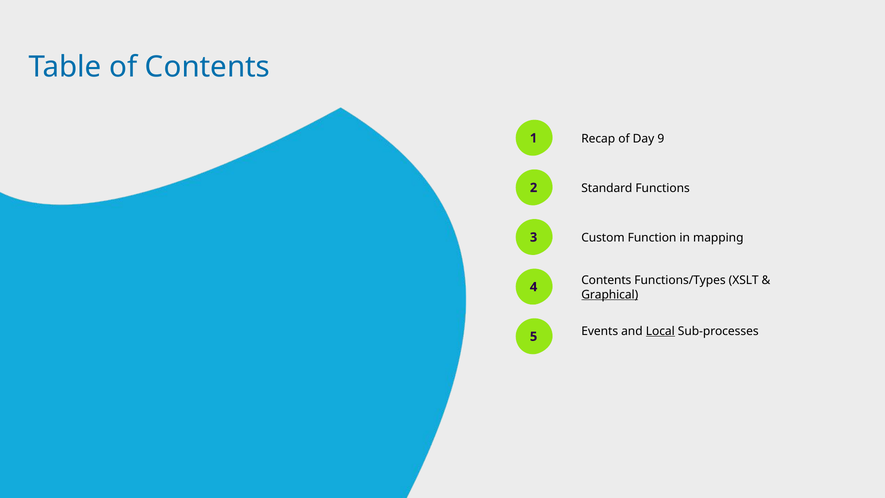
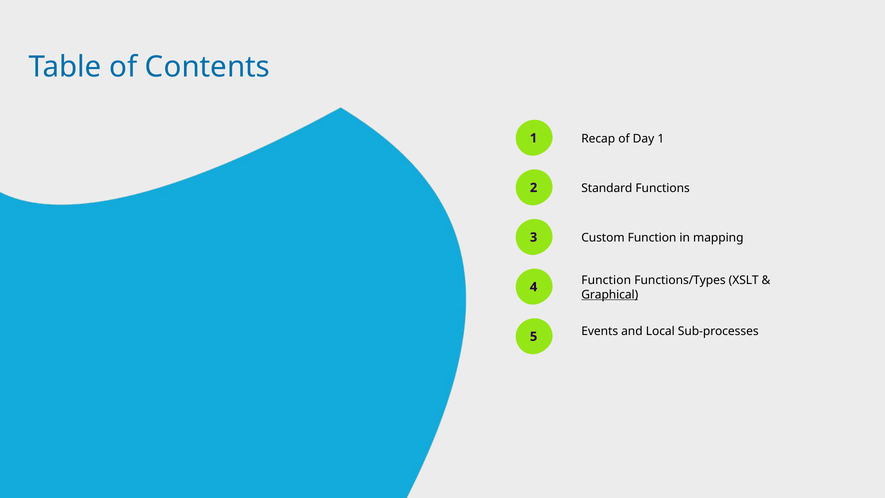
Day 9: 9 -> 1
Contents at (606, 280): Contents -> Function
Local underline: present -> none
